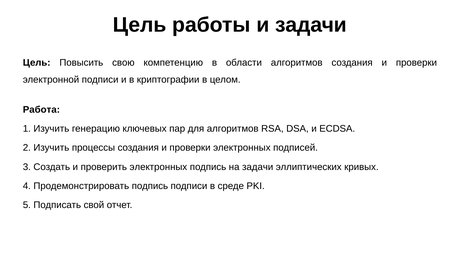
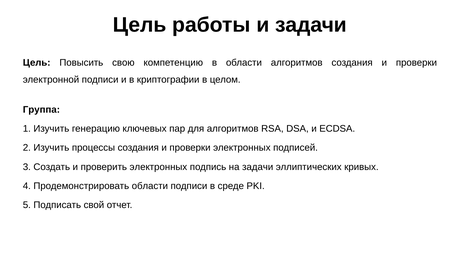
Работа: Работа -> Группа
Продемонстрировать подпись: подпись -> области
